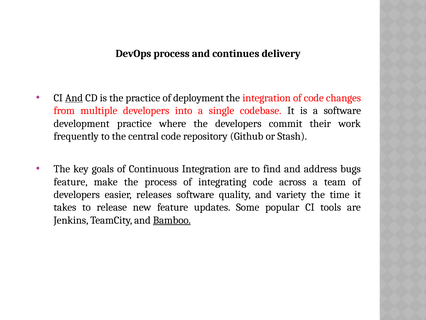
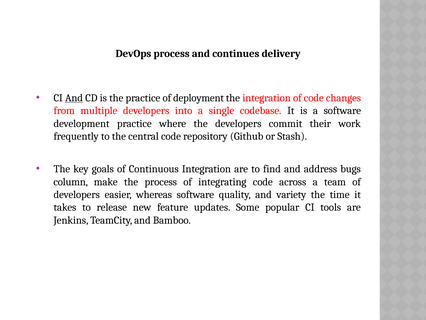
feature at (71, 182): feature -> column
releases: releases -> whereas
Bamboo underline: present -> none
